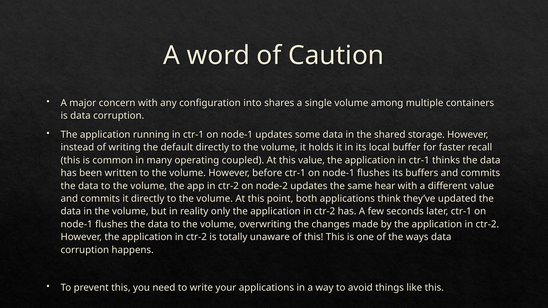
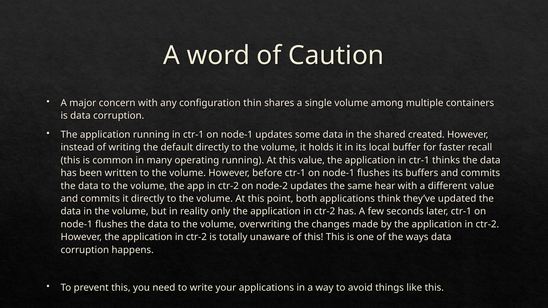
into: into -> thin
storage: storage -> created
operating coupled: coupled -> running
